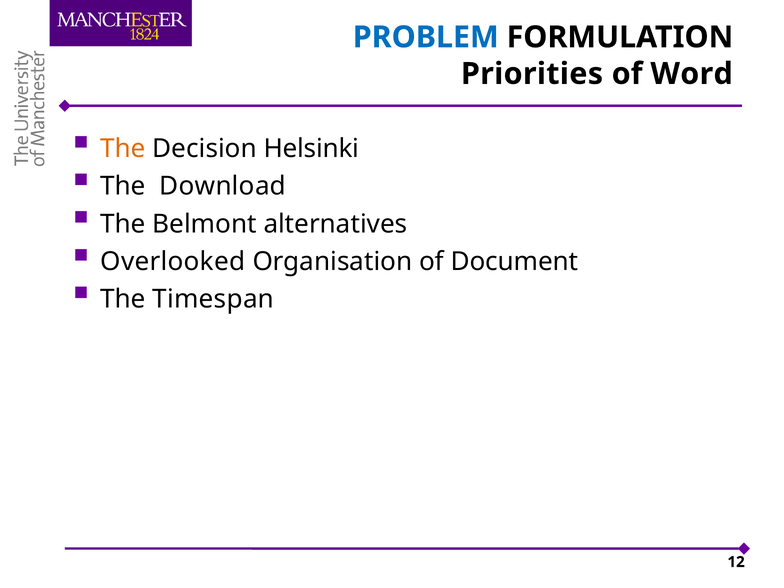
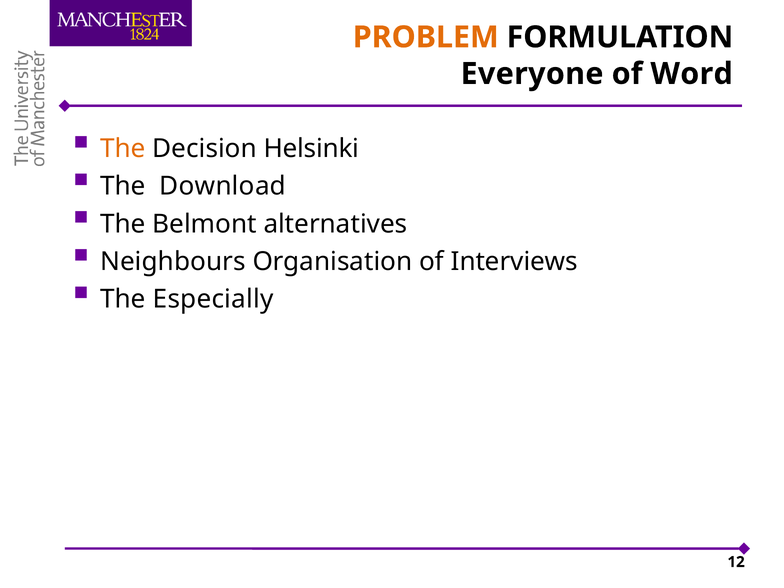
PROBLEM colour: blue -> orange
Priorities: Priorities -> Everyone
Overlooked: Overlooked -> Neighbours
Document: Document -> Interviews
Timespan: Timespan -> Especially
